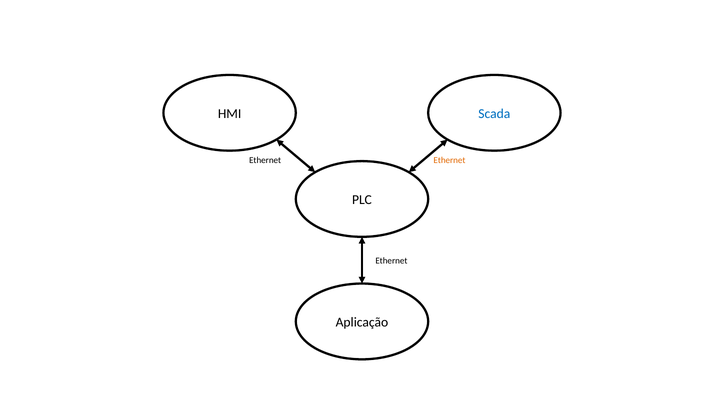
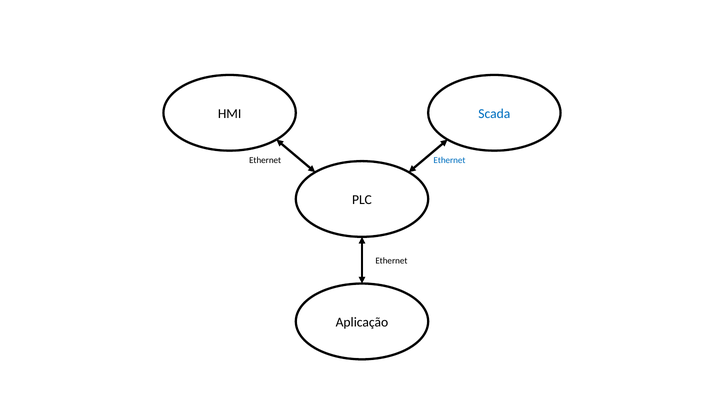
Ethernet at (449, 160) colour: orange -> blue
